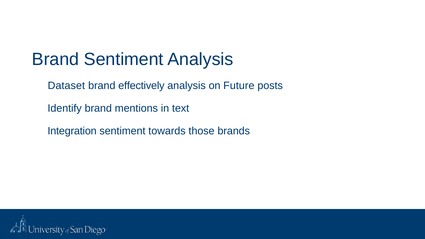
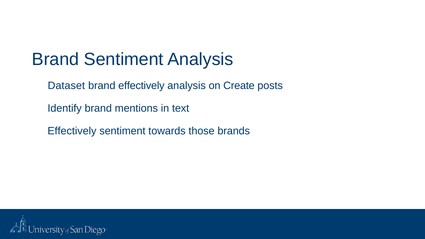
Future: Future -> Create
Integration at (72, 131): Integration -> Effectively
